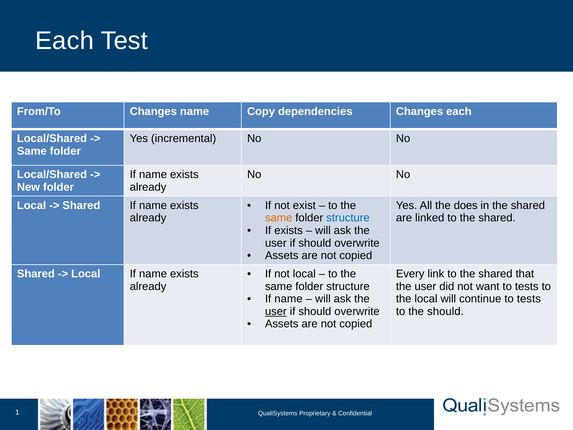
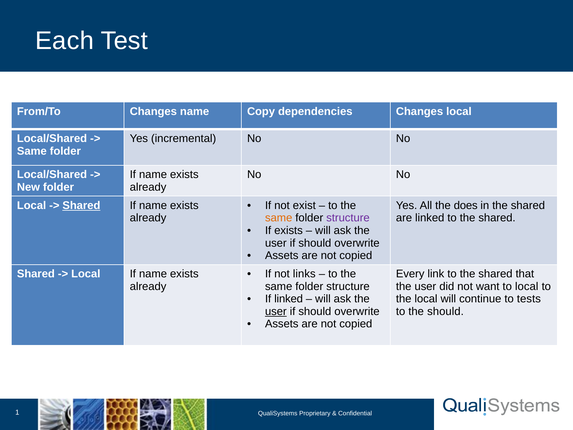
Changes each: each -> local
Shared at (81, 205) underline: none -> present
structure at (348, 218) colour: blue -> purple
not local: local -> links
want to tests: tests -> local
name at (288, 299): name -> linked
